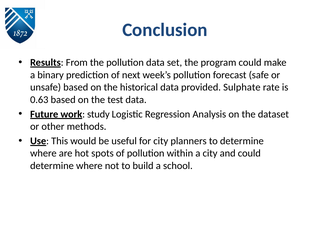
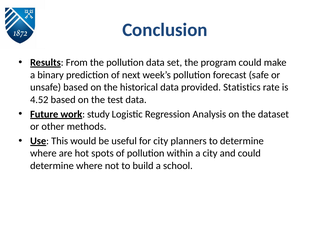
Sulphate: Sulphate -> Statistics
0.63: 0.63 -> 4.52
